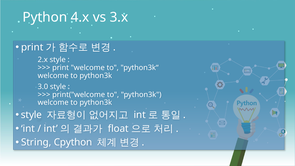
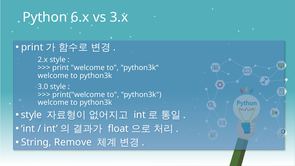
4.x: 4.x -> 6.x
Cpython: Cpython -> Remove
